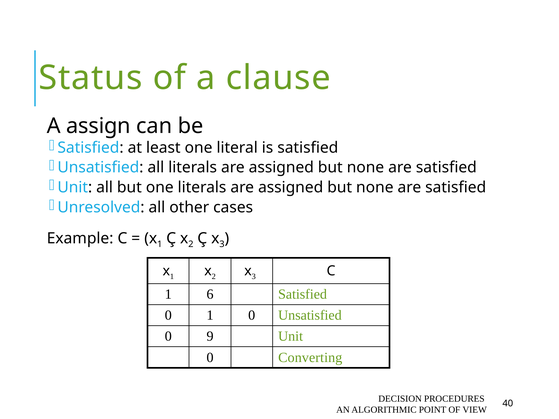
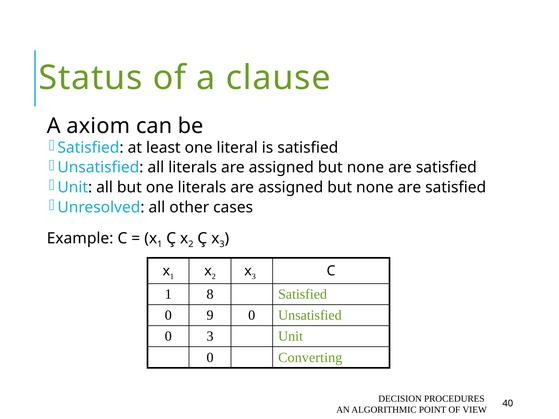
assign: assign -> axiom
6: 6 -> 8
0 1: 1 -> 9
0 9: 9 -> 3
